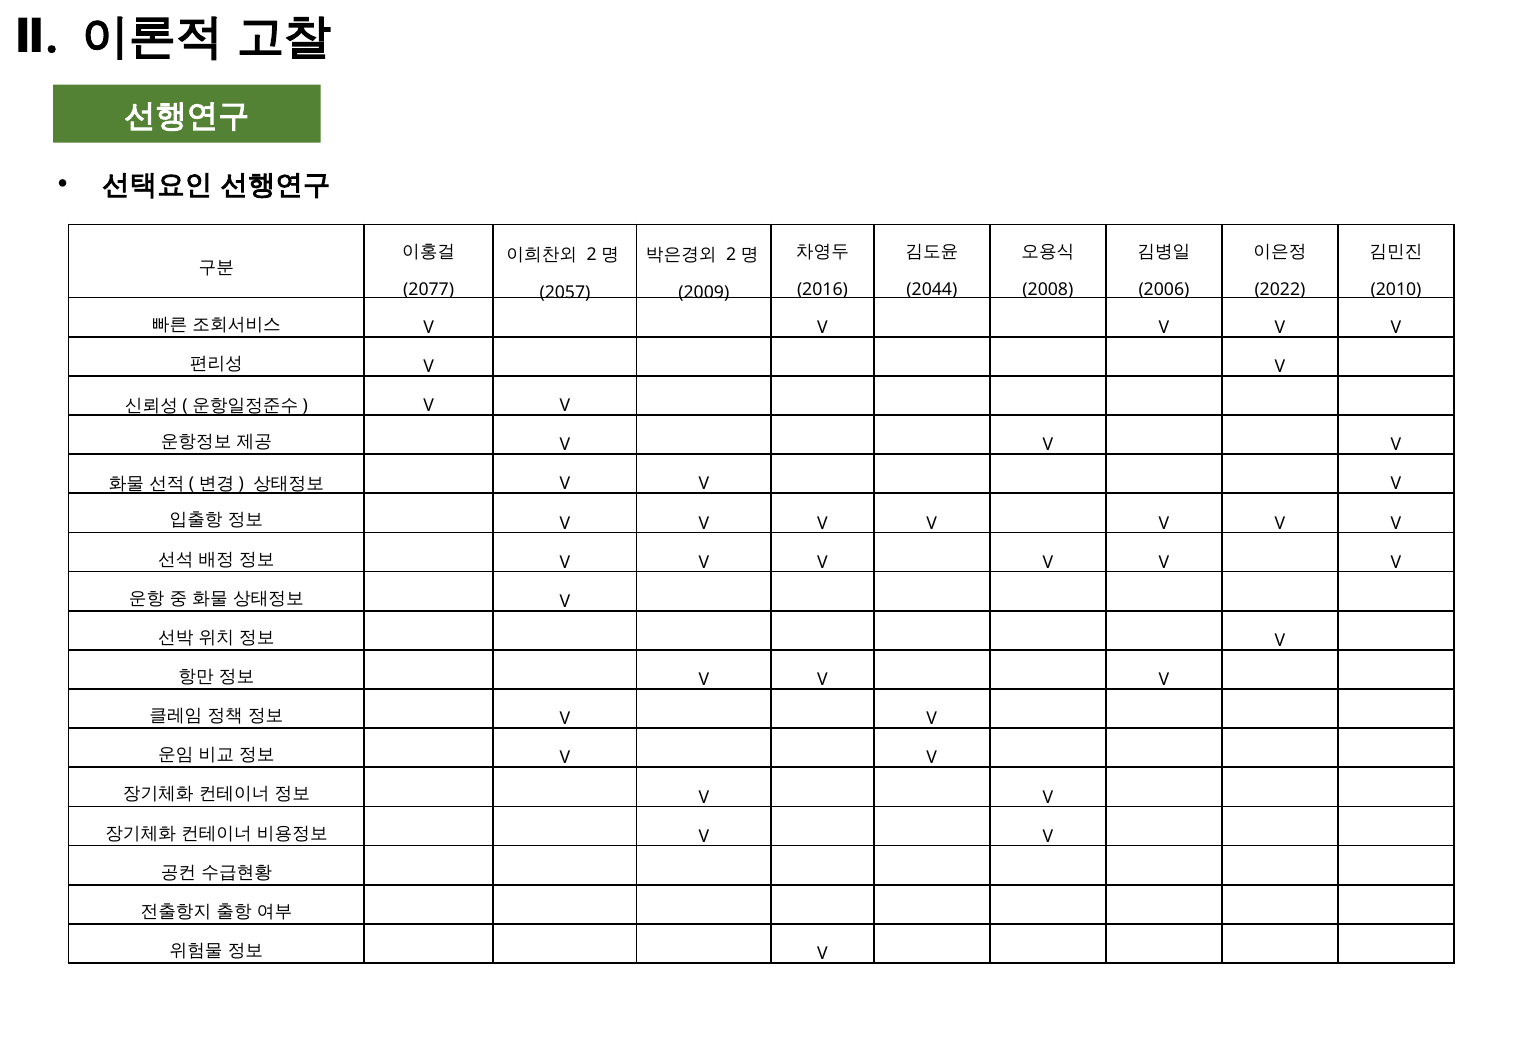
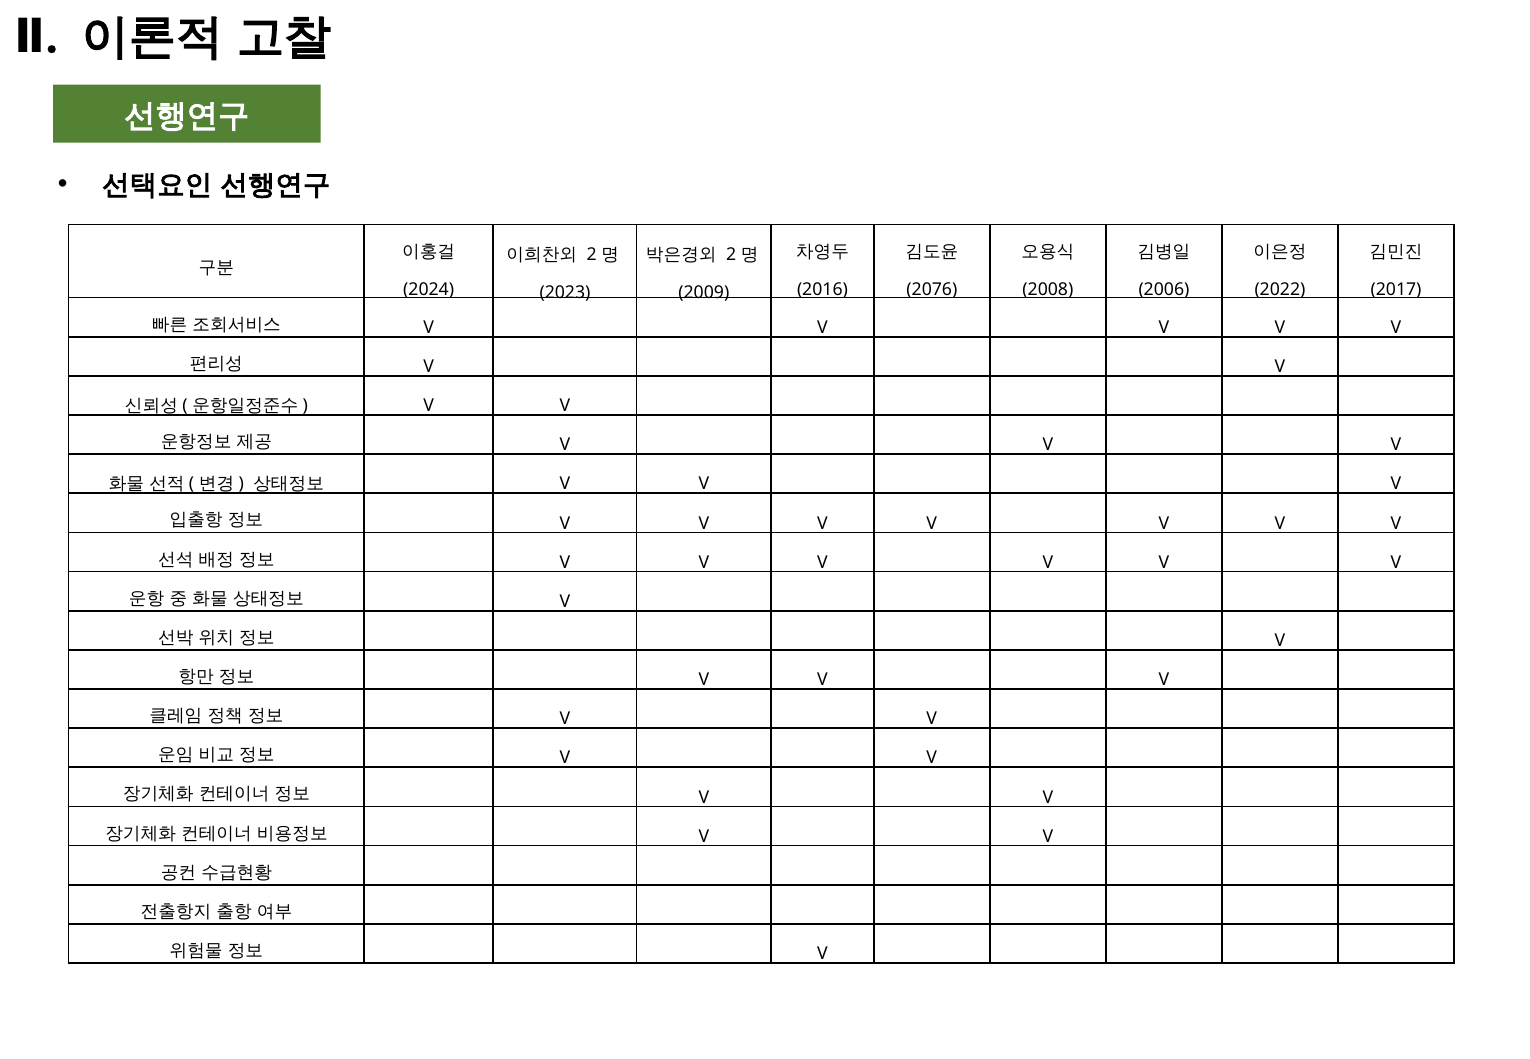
2077: 2077 -> 2024
2044: 2044 -> 2076
2010: 2010 -> 2017
2057: 2057 -> 2023
